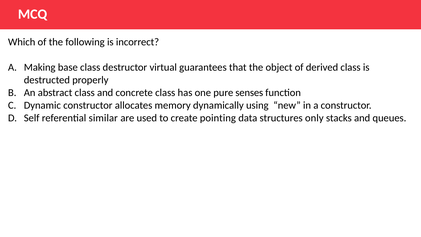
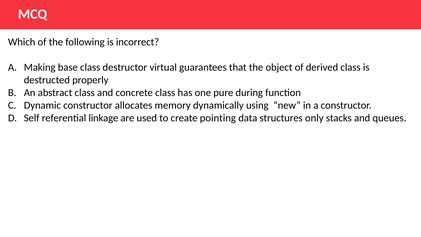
senses: senses -> during
similar: similar -> linkage
